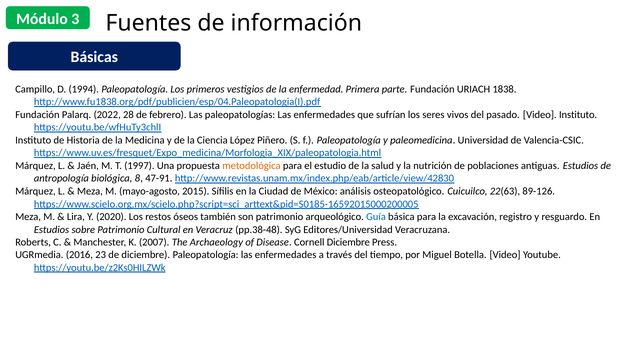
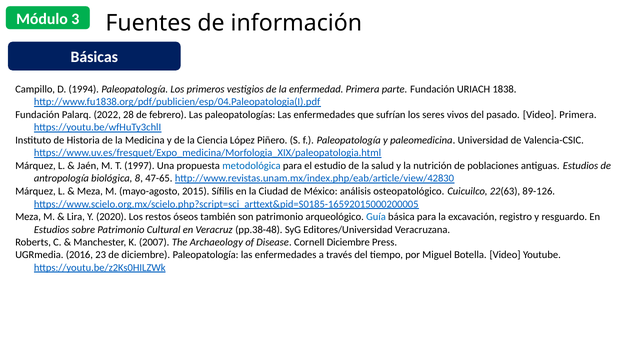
Video Instituto: Instituto -> Primera
metodológica colour: orange -> blue
47-91: 47-91 -> 47-65
